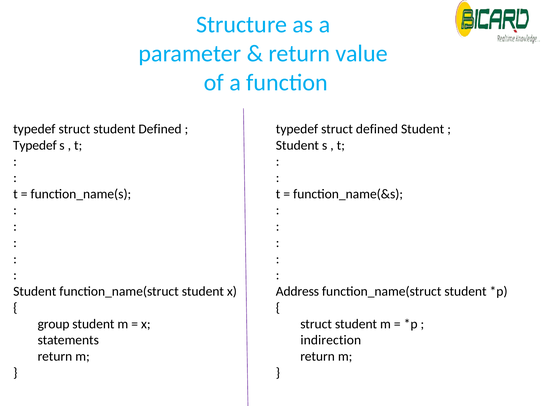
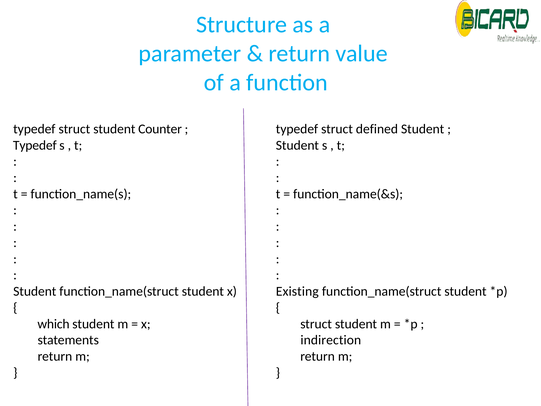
student Defined: Defined -> Counter
Address: Address -> Existing
group: group -> which
